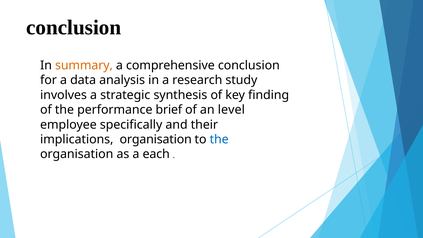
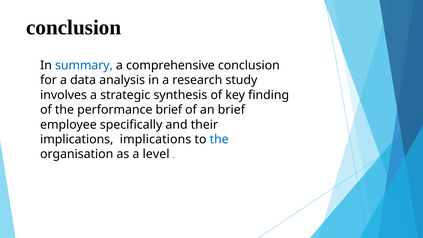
summary colour: orange -> blue
an level: level -> brief
implications organisation: organisation -> implications
each: each -> level
